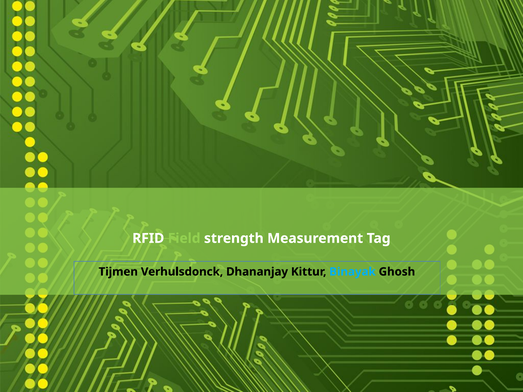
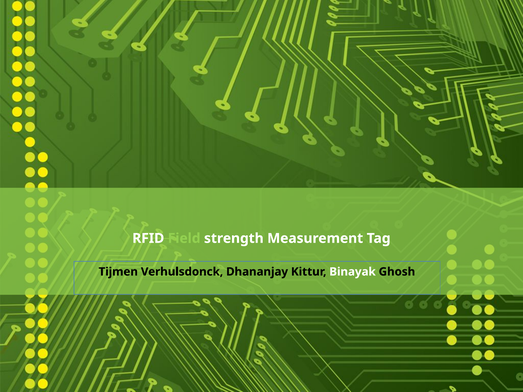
Binayak colour: light blue -> white
